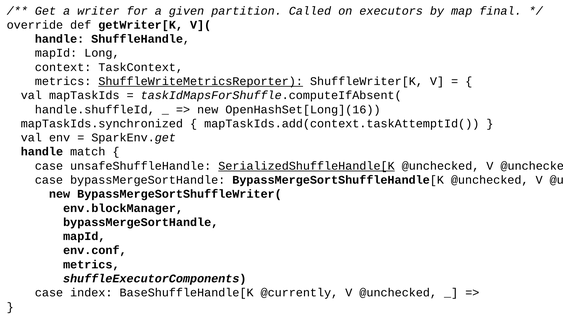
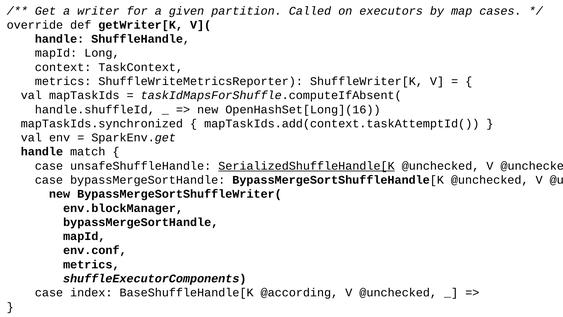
final: final -> cases
ShuffleWriteMetricsReporter underline: present -> none
@currently: @currently -> @according
